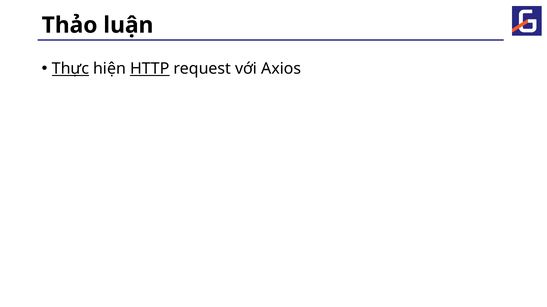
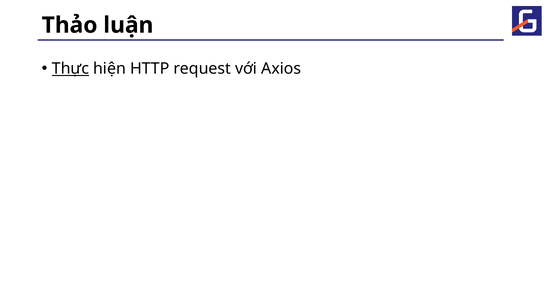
HTTP underline: present -> none
